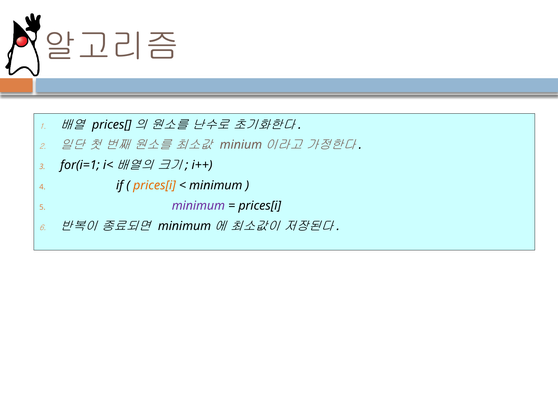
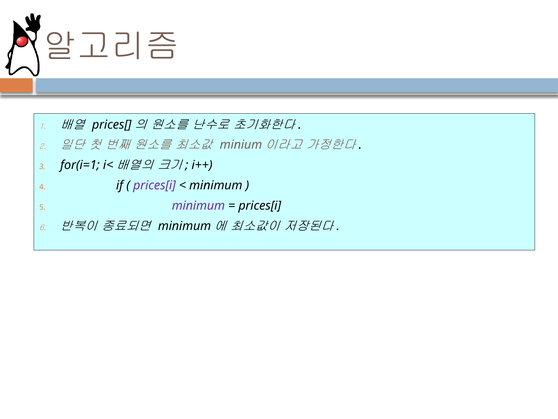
prices[i at (154, 185) colour: orange -> purple
